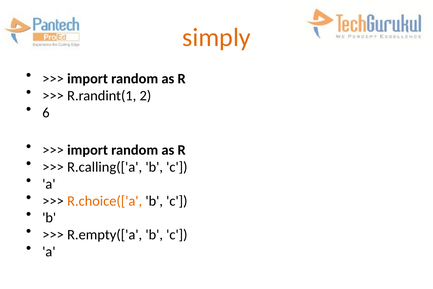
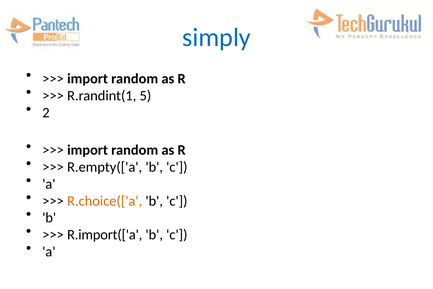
simply colour: orange -> blue
2: 2 -> 5
6: 6 -> 2
R.calling(['a: R.calling(['a -> R.empty(['a
R.empty(['a: R.empty(['a -> R.import(['a
